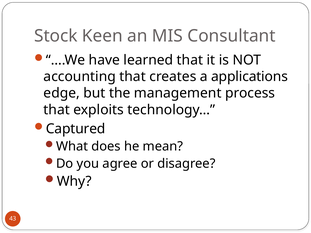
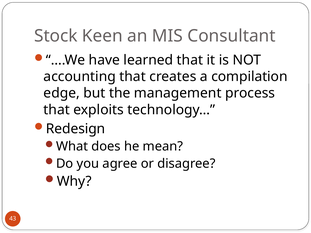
applications: applications -> compilation
Captured: Captured -> Redesign
